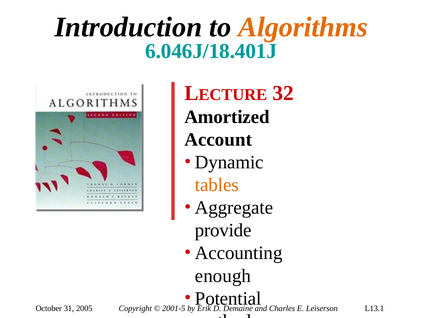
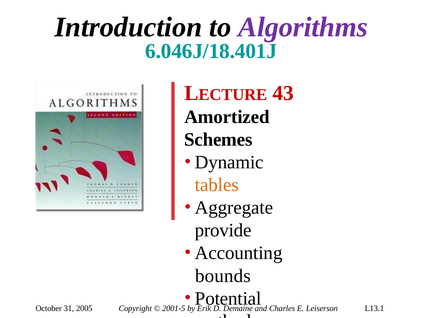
Algorithms colour: orange -> purple
32: 32 -> 43
Account: Account -> Schemes
enough: enough -> bounds
